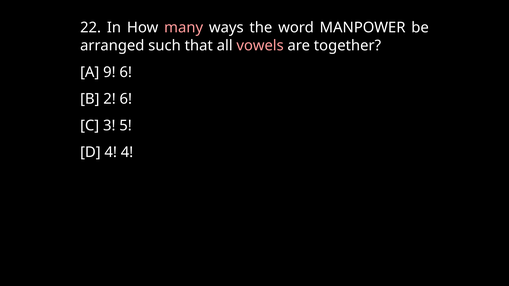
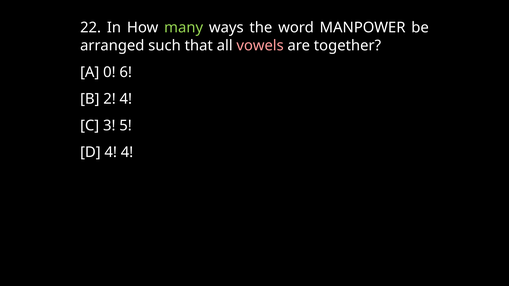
many colour: pink -> light green
9: 9 -> 0
2 6: 6 -> 4
